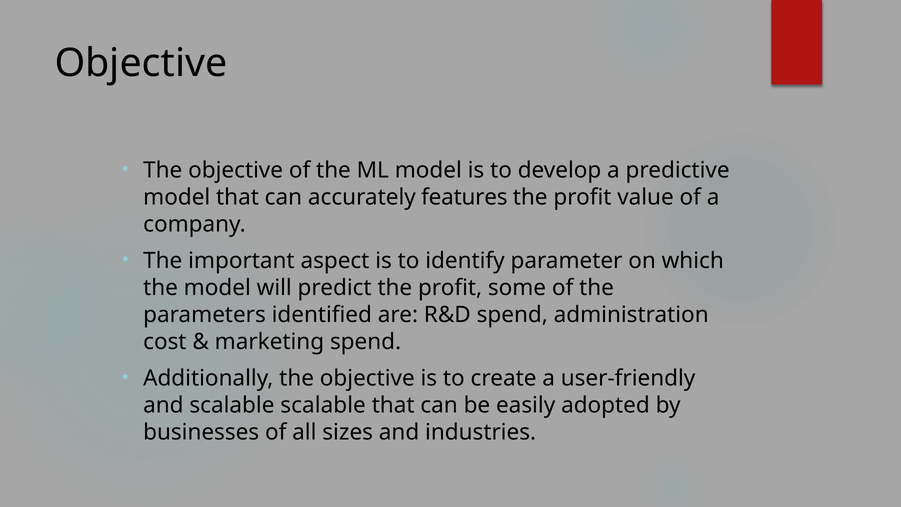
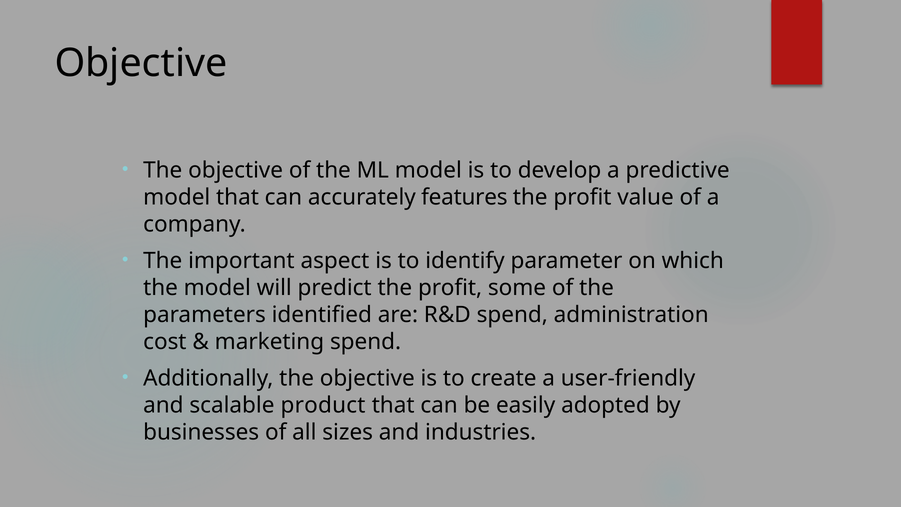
scalable scalable: scalable -> product
